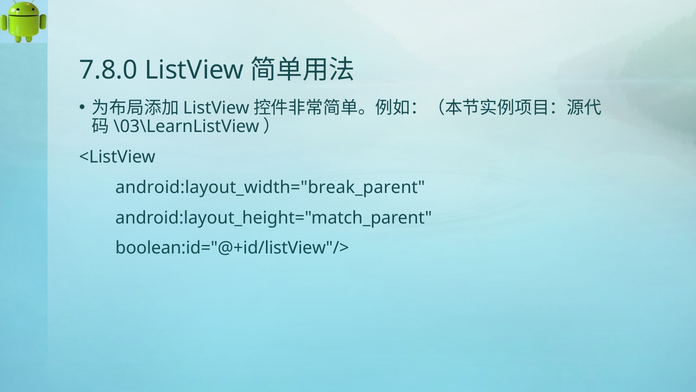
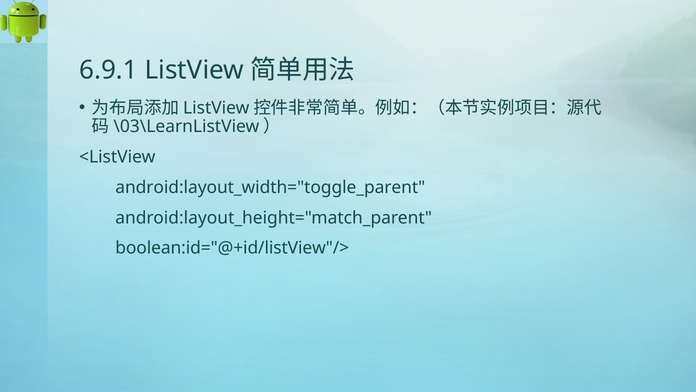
7.8.0: 7.8.0 -> 6.9.1
android:layout_width="break_parent: android:layout_width="break_parent -> android:layout_width="toggle_parent
